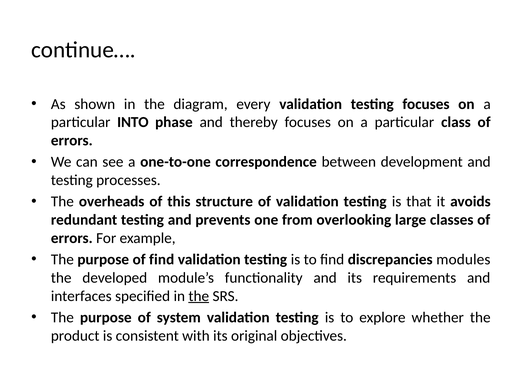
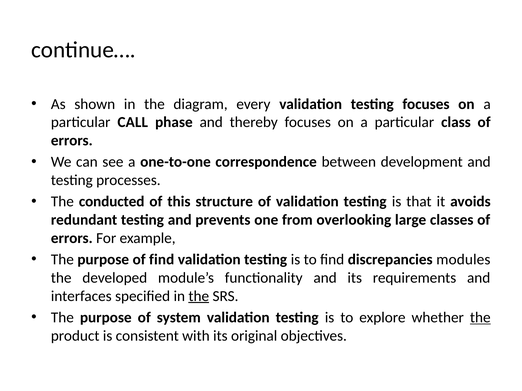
INTO: INTO -> CALL
overheads: overheads -> conducted
the at (480, 318) underline: none -> present
